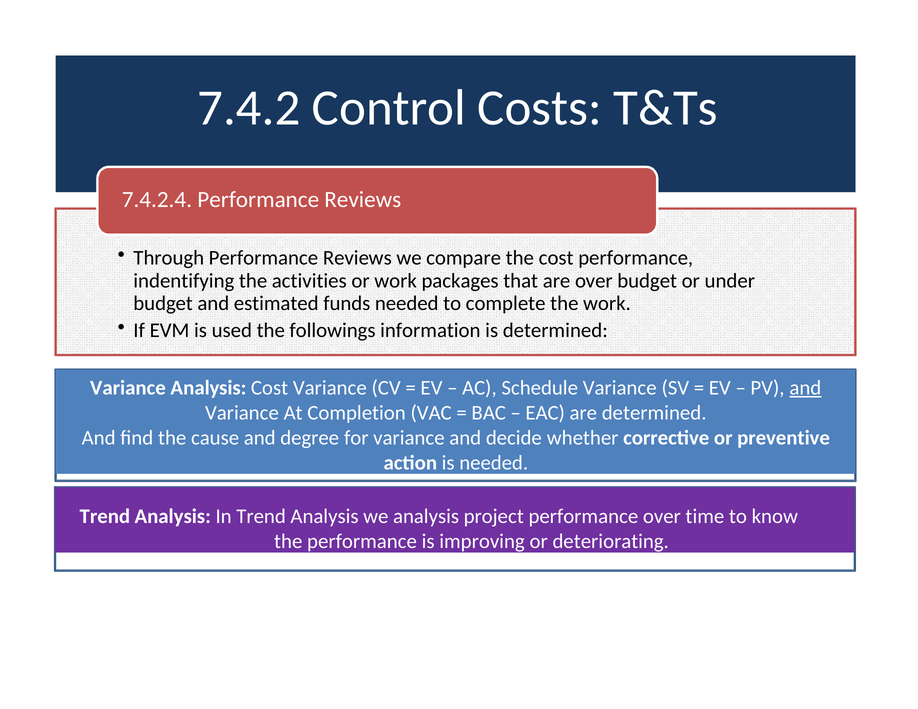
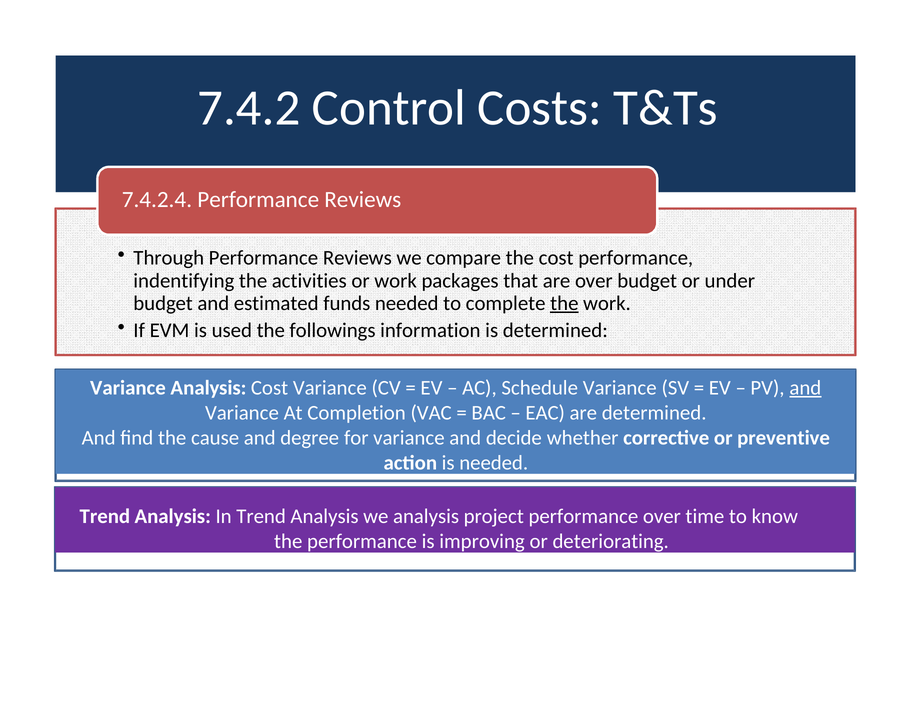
the at (564, 304) underline: none -> present
